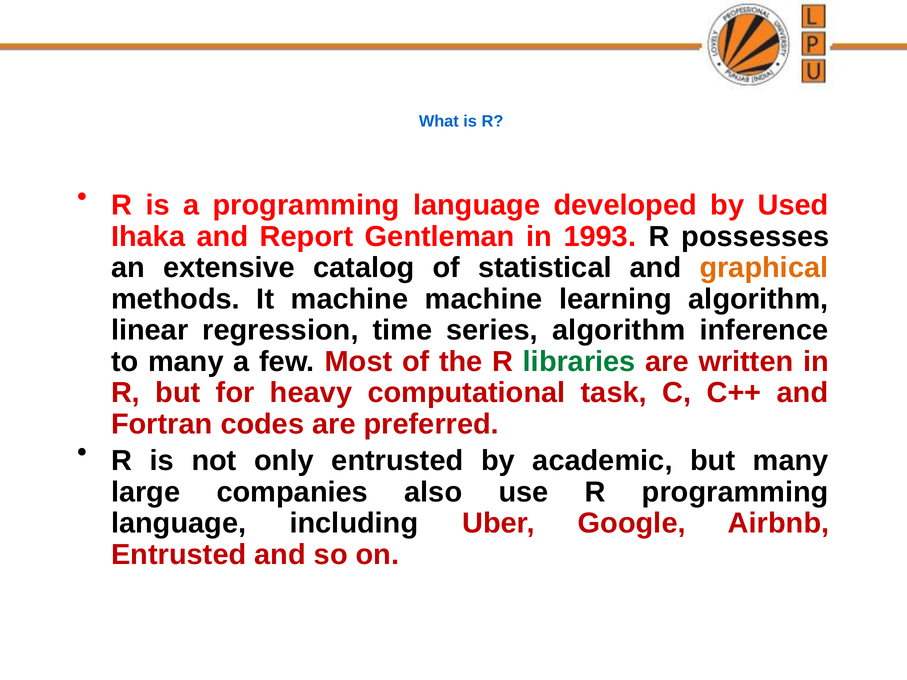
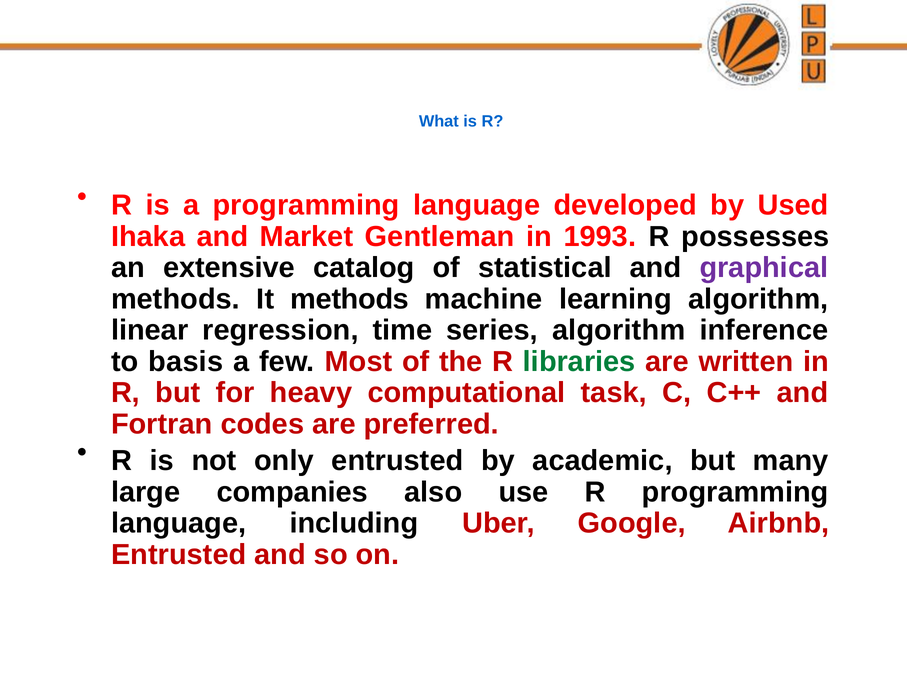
Report: Report -> Market
graphical colour: orange -> purple
It machine: machine -> methods
to many: many -> basis
